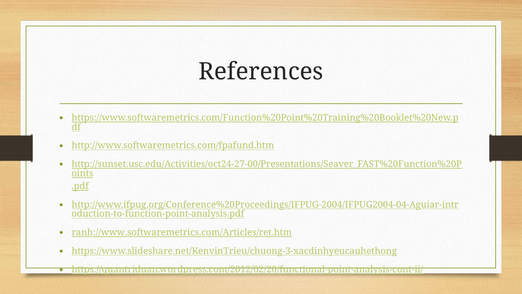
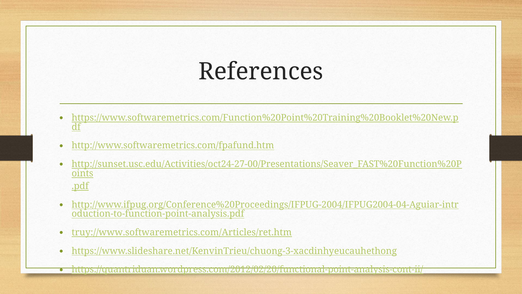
ranh://www.softwaremetrics.com/Articles/ret.htm: ranh://www.softwaremetrics.com/Articles/ret.htm -> truy://www.softwaremetrics.com/Articles/ret.htm
